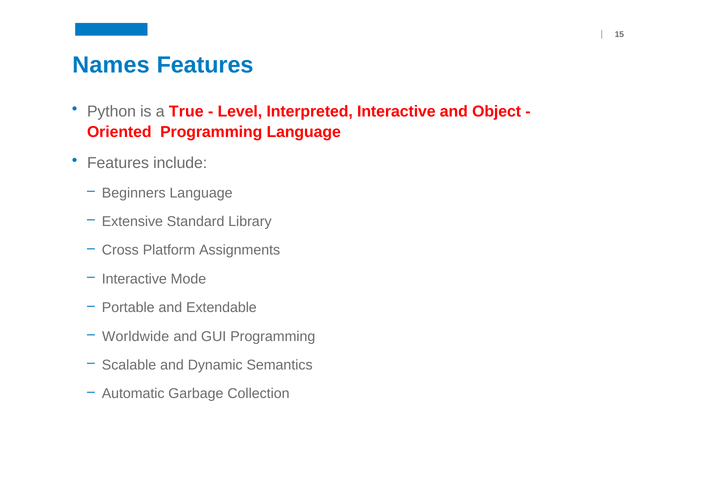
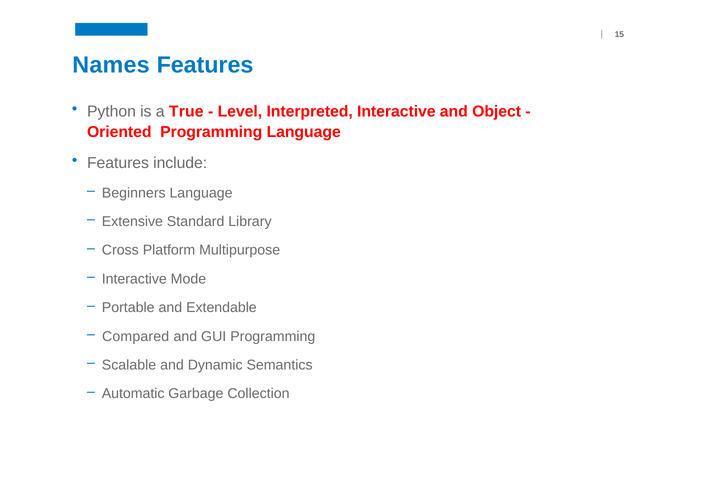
Assignments: Assignments -> Multipurpose
Worldwide: Worldwide -> Compared
